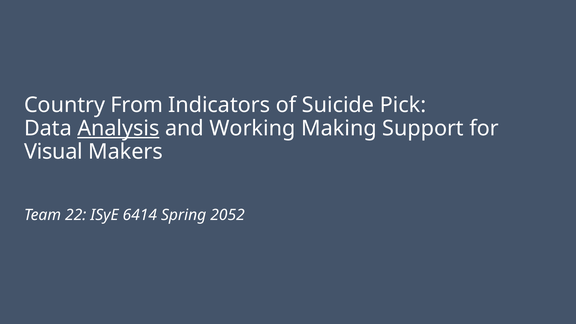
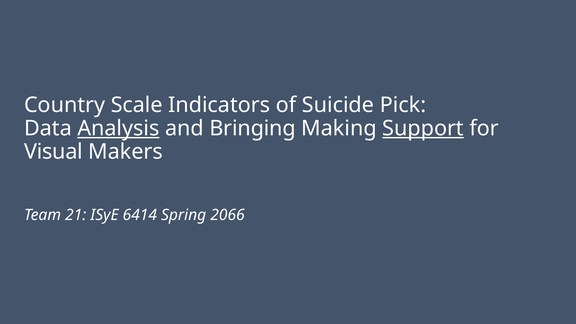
From: From -> Scale
Working: Working -> Bringing
Support underline: none -> present
22: 22 -> 21
2052: 2052 -> 2066
